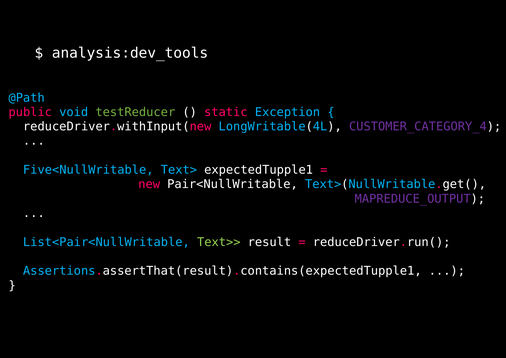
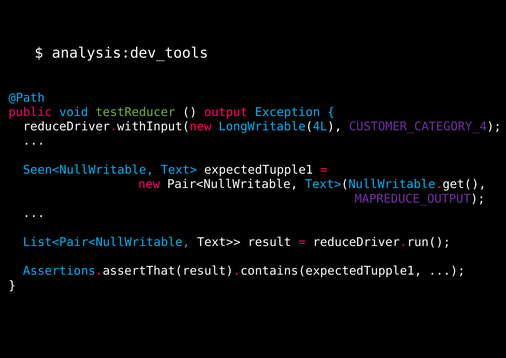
static: static -> output
Five<NullWritable: Five<NullWritable -> Seen<NullWritable
Text>> colour: light green -> white
